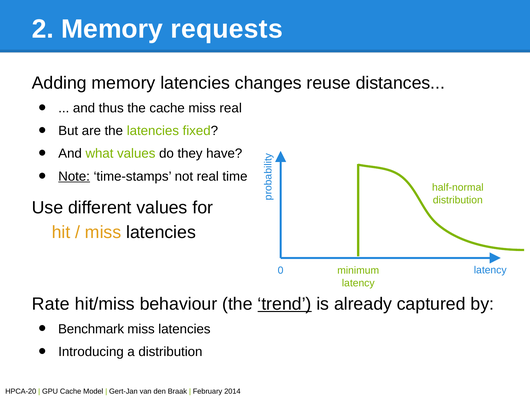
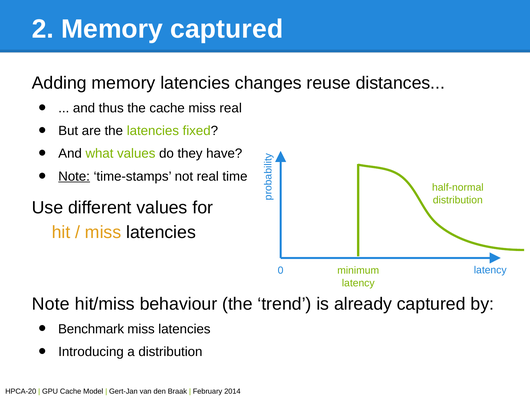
Memory requests: requests -> captured
Rate at (51, 304): Rate -> Note
trend underline: present -> none
